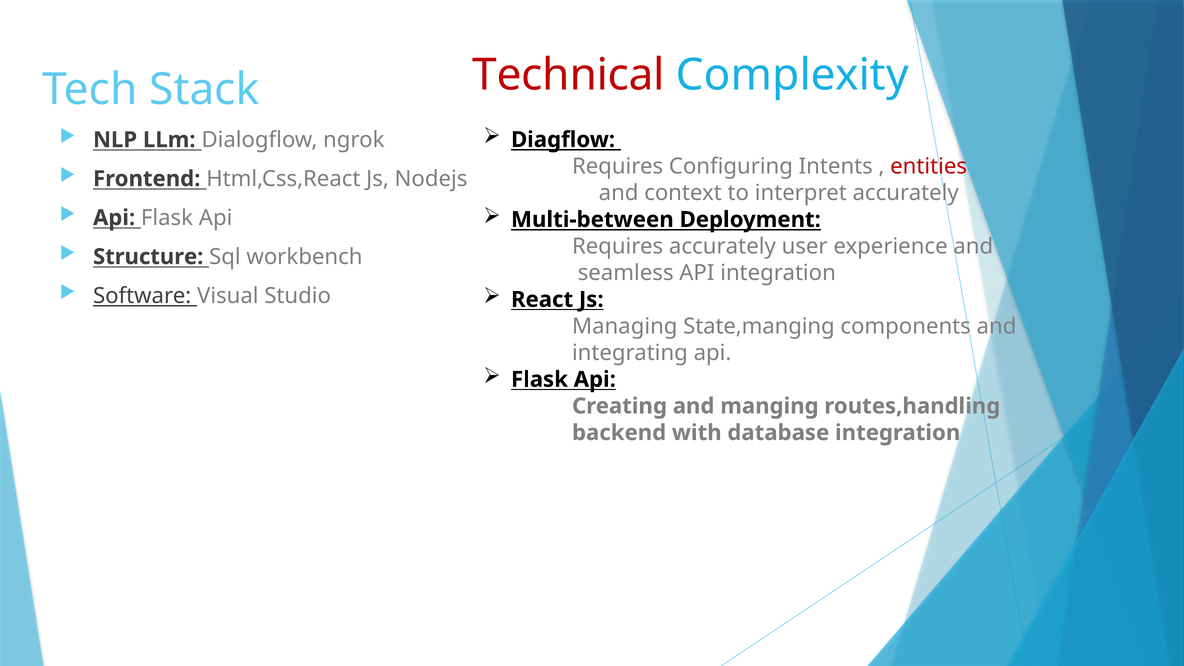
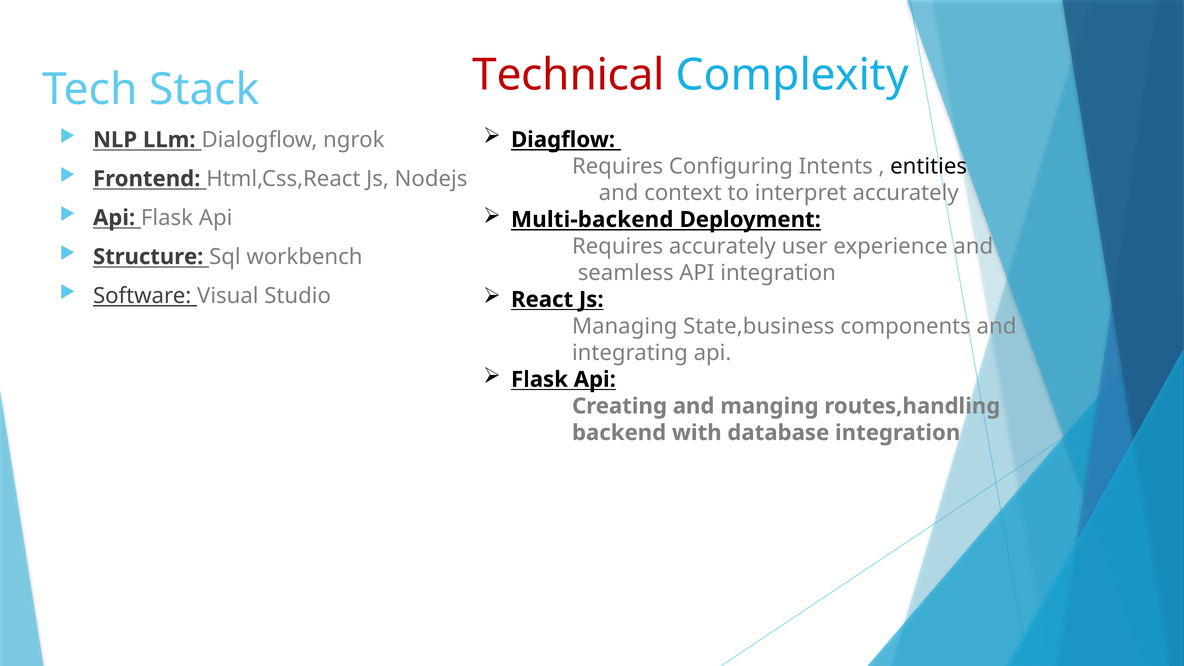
entities colour: red -> black
Multi-between: Multi-between -> Multi-backend
State,manging: State,manging -> State,business
